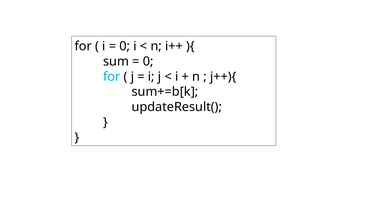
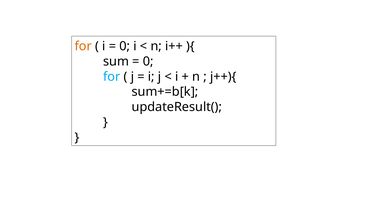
for at (83, 46) colour: black -> orange
